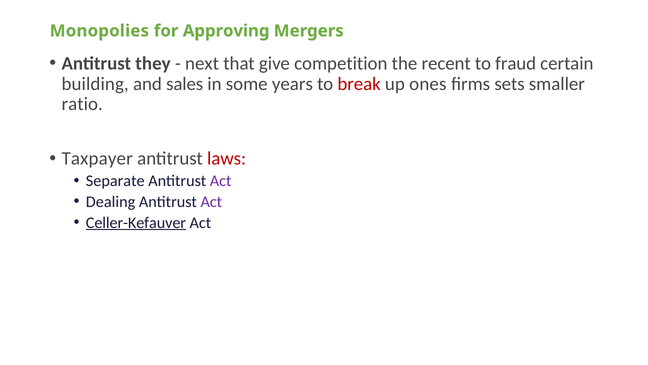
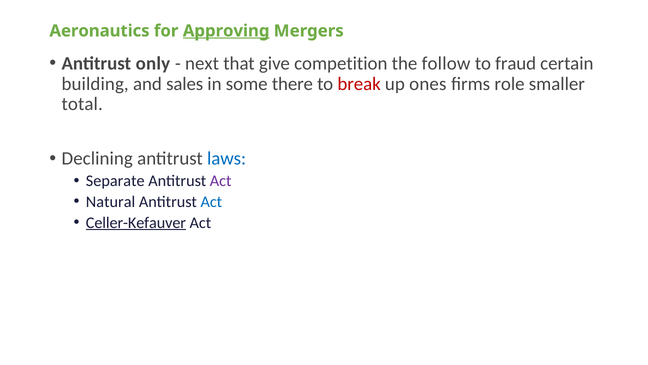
Monopolies: Monopolies -> Aeronautics
Approving underline: none -> present
they: they -> only
recent: recent -> follow
years: years -> there
sets: sets -> role
ratio: ratio -> total
Taxpayer: Taxpayer -> Declining
laws colour: red -> blue
Dealing: Dealing -> Natural
Act at (211, 201) colour: purple -> blue
